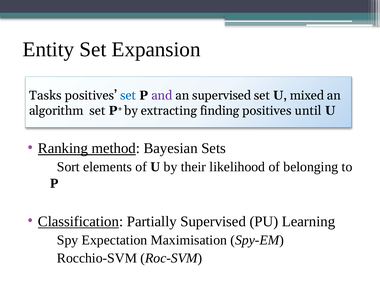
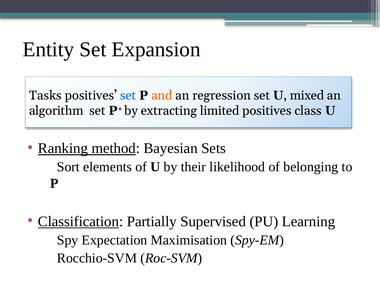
and colour: purple -> orange
an supervised: supervised -> regression
finding: finding -> limited
until: until -> class
